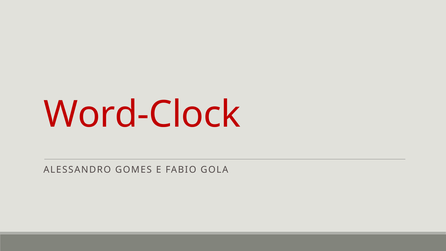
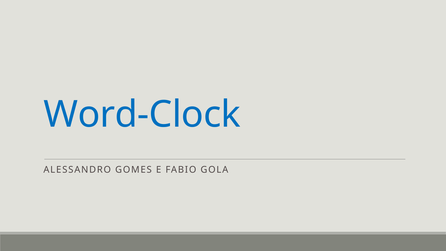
Word-Clock colour: red -> blue
